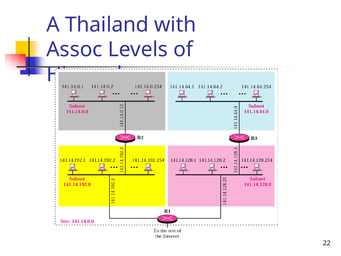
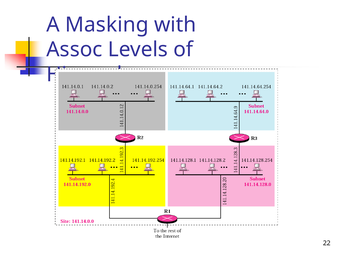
Thailand: Thailand -> Masking
